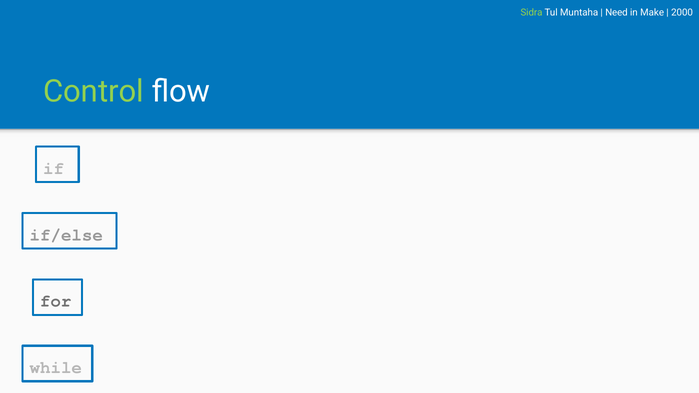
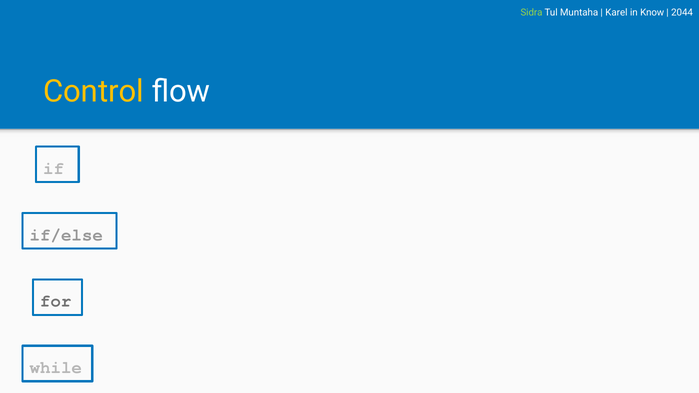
Need: Need -> Karel
Make: Make -> Know
2000: 2000 -> 2044
Control colour: light green -> yellow
